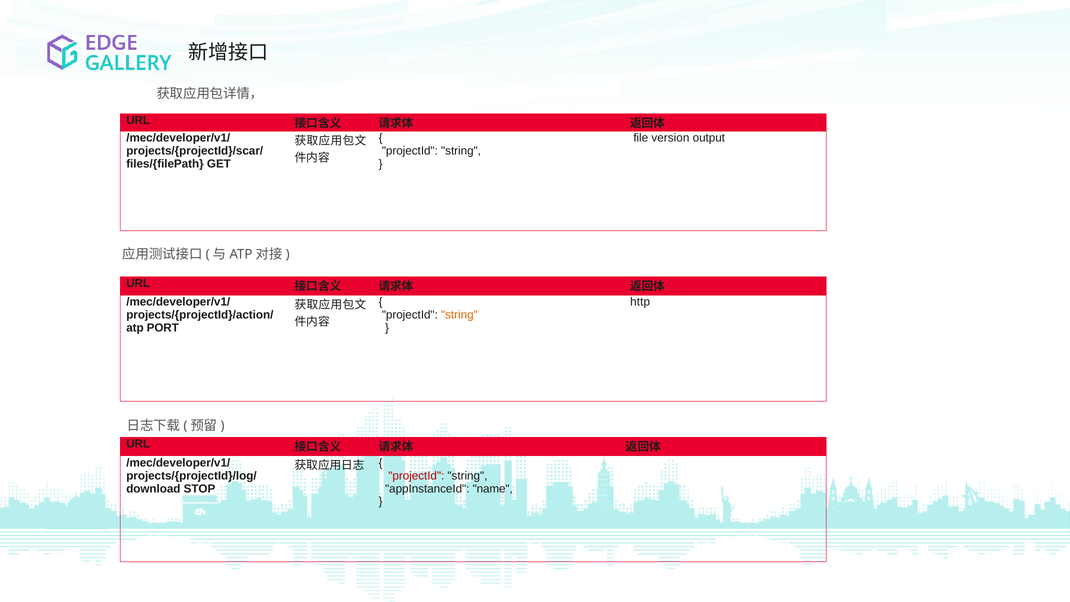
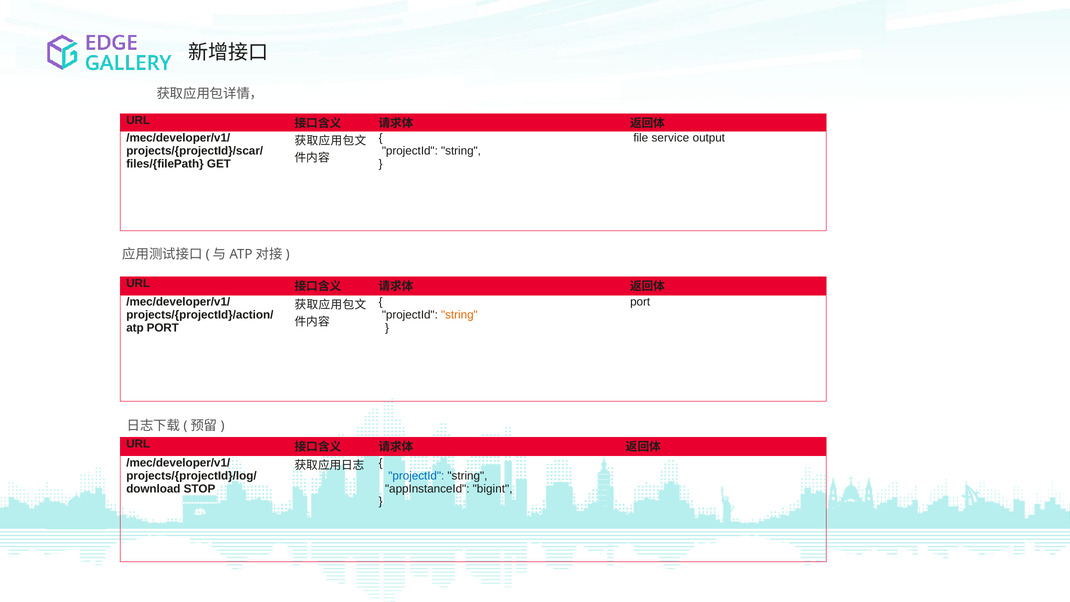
version: version -> service
http at (640, 302): http -> port
projectId at (416, 475) colour: red -> blue
name: name -> bigint
